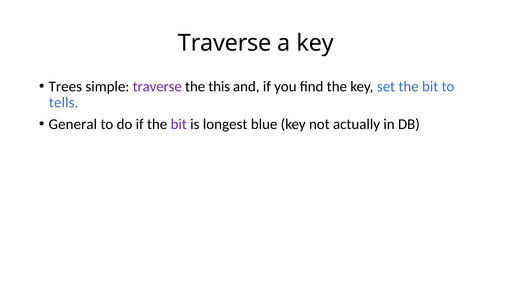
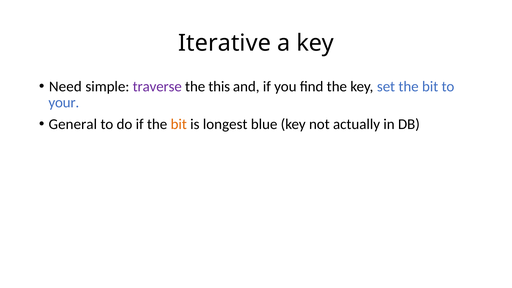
Traverse at (225, 43): Traverse -> Iterative
Trees: Trees -> Need
tells: tells -> your
bit at (179, 124) colour: purple -> orange
